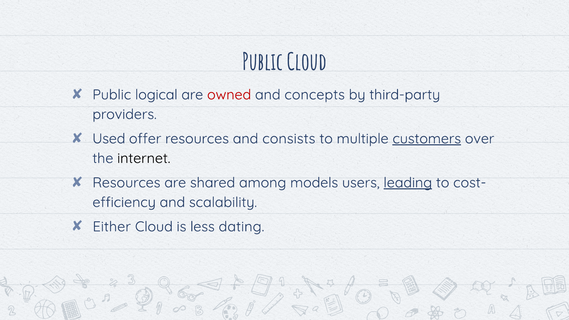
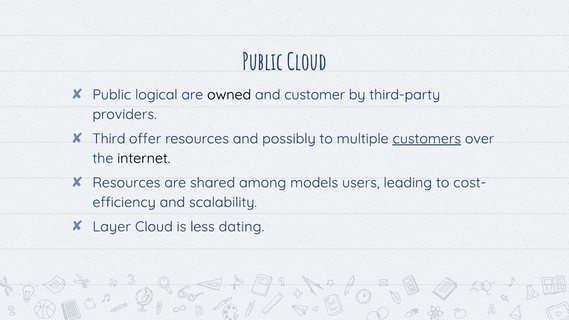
owned colour: red -> black
concepts: concepts -> customer
Used: Used -> Third
consists: consists -> possibly
leading underline: present -> none
Either: Either -> Layer
